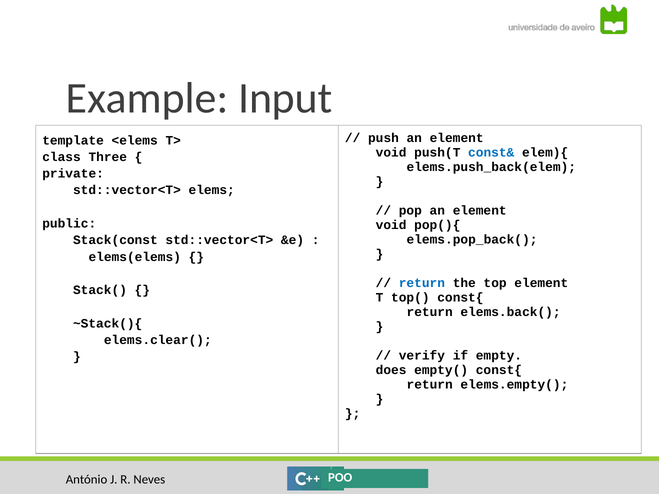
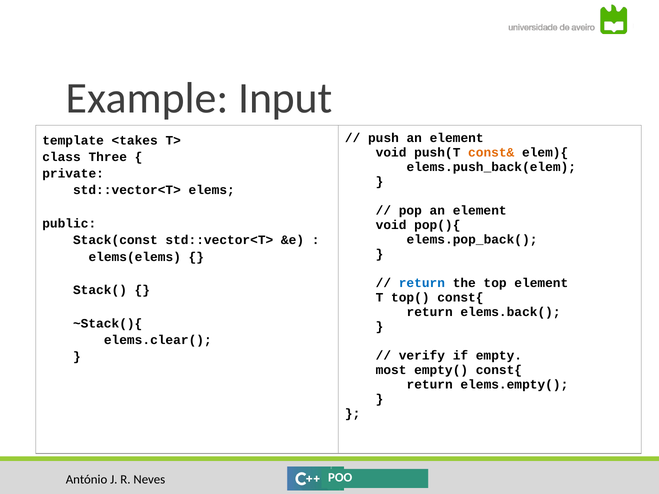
<elems: <elems -> <takes
const& colour: blue -> orange
does: does -> most
